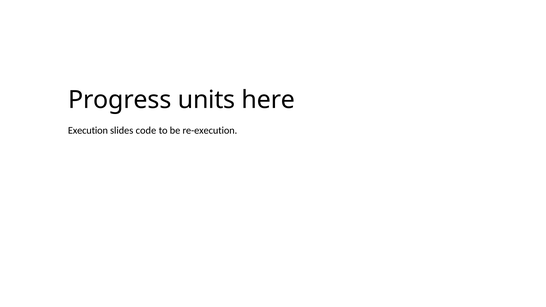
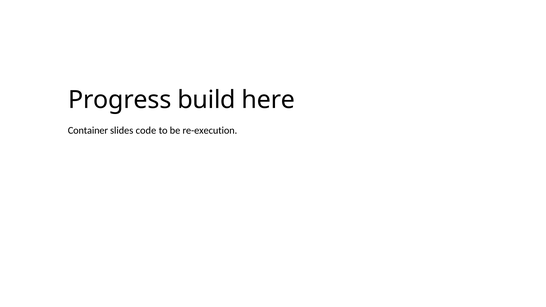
units: units -> build
Execution: Execution -> Container
